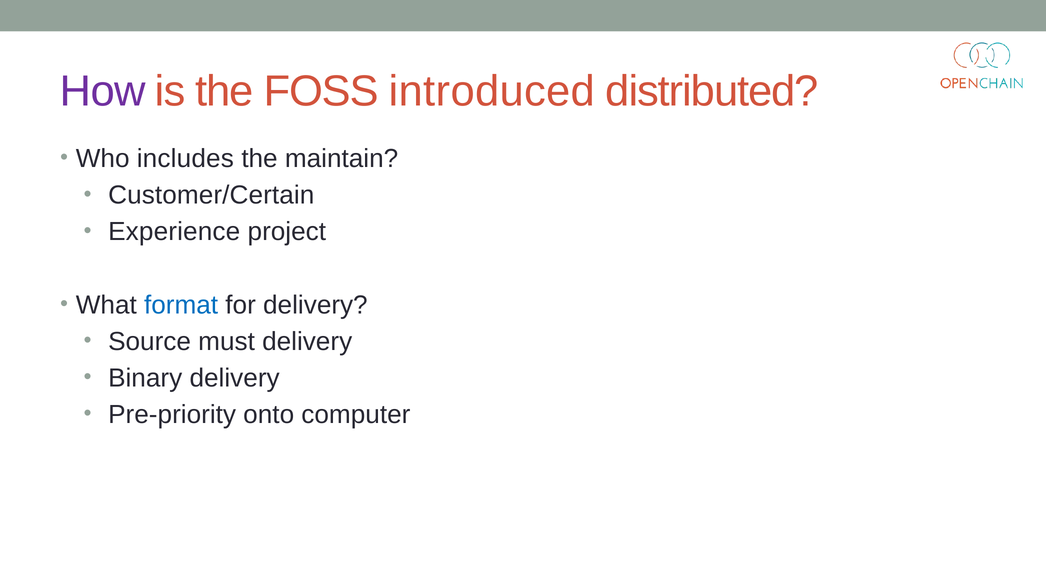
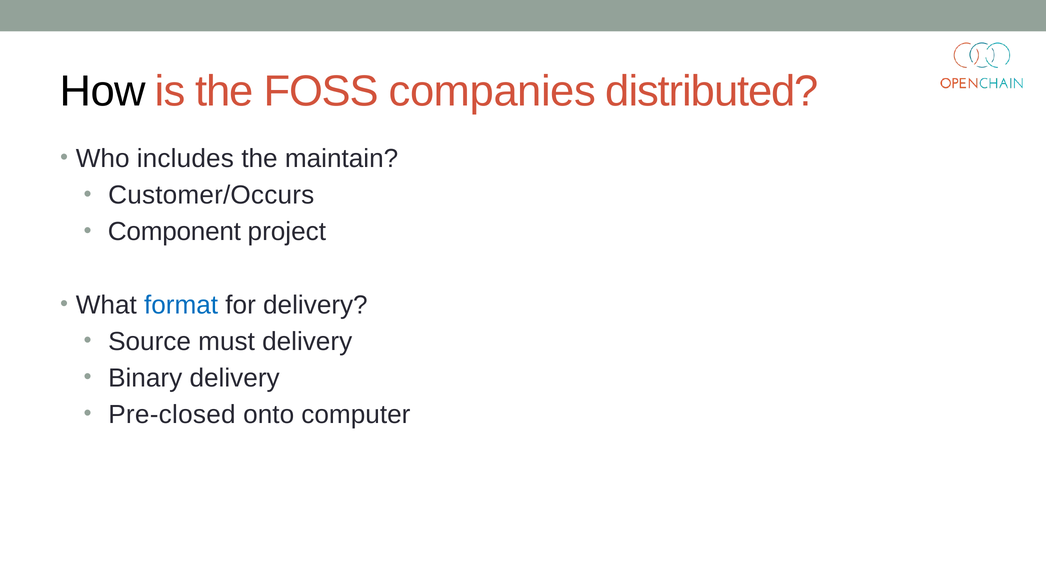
How colour: purple -> black
introduced: introduced -> companies
Customer/Certain: Customer/Certain -> Customer/Occurs
Experience: Experience -> Component
Pre-priority: Pre-priority -> Pre-closed
